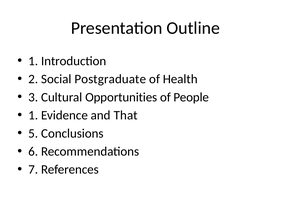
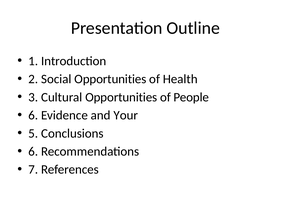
Social Postgraduate: Postgraduate -> Opportunities
1 at (33, 115): 1 -> 6
That: That -> Your
